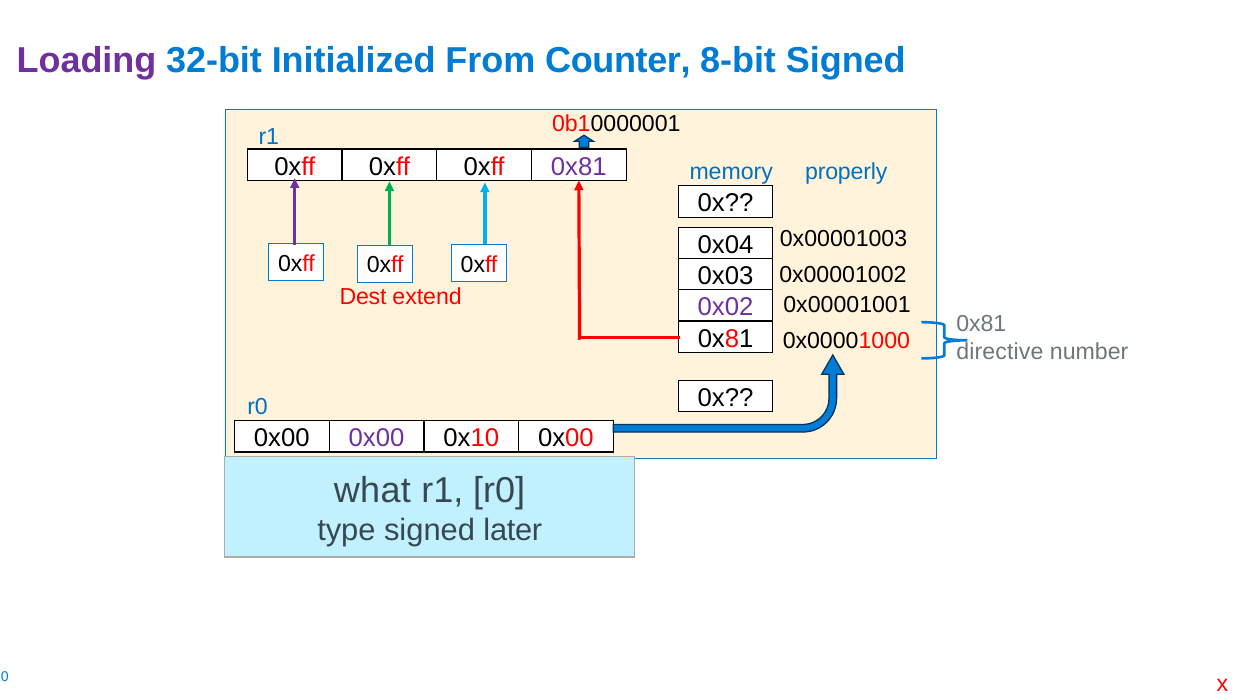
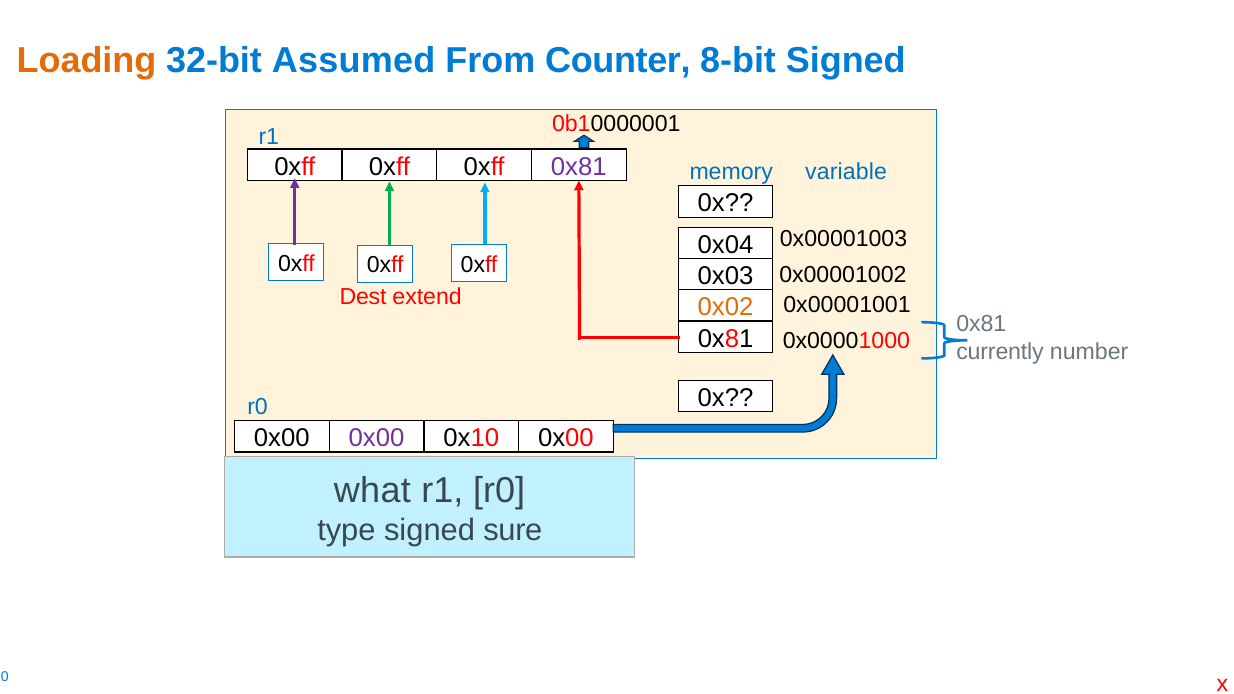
Loading colour: purple -> orange
Initialized: Initialized -> Assumed
properly: properly -> variable
0x02 colour: purple -> orange
directive: directive -> currently
later: later -> sure
